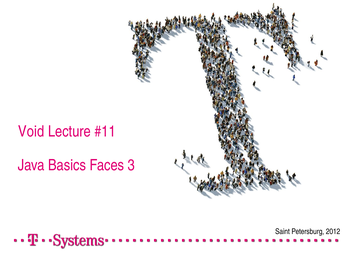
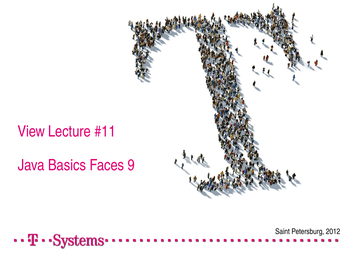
Void: Void -> View
3: 3 -> 9
